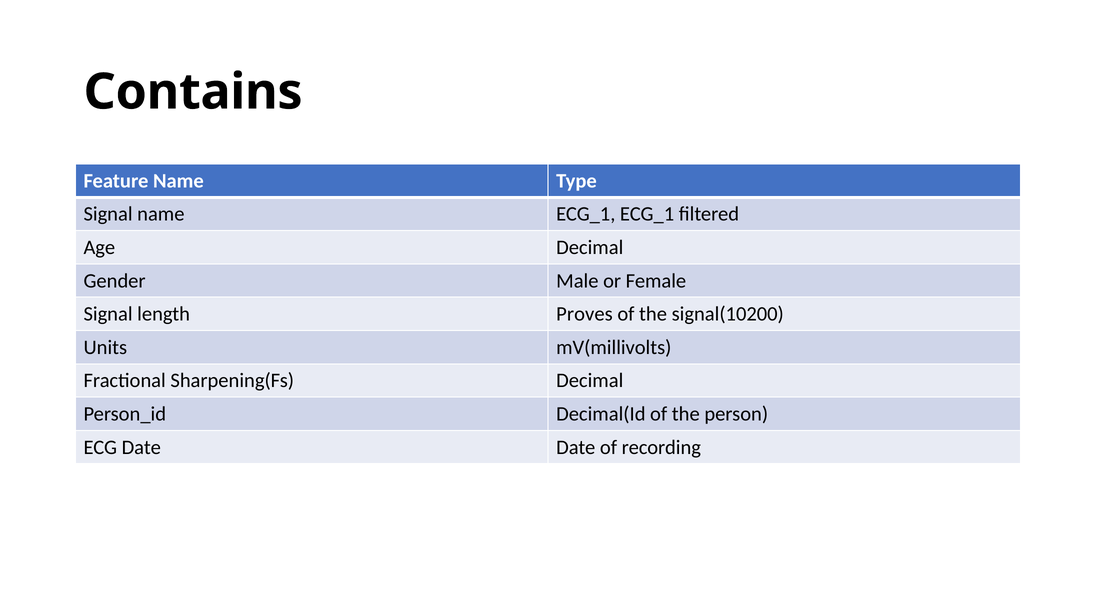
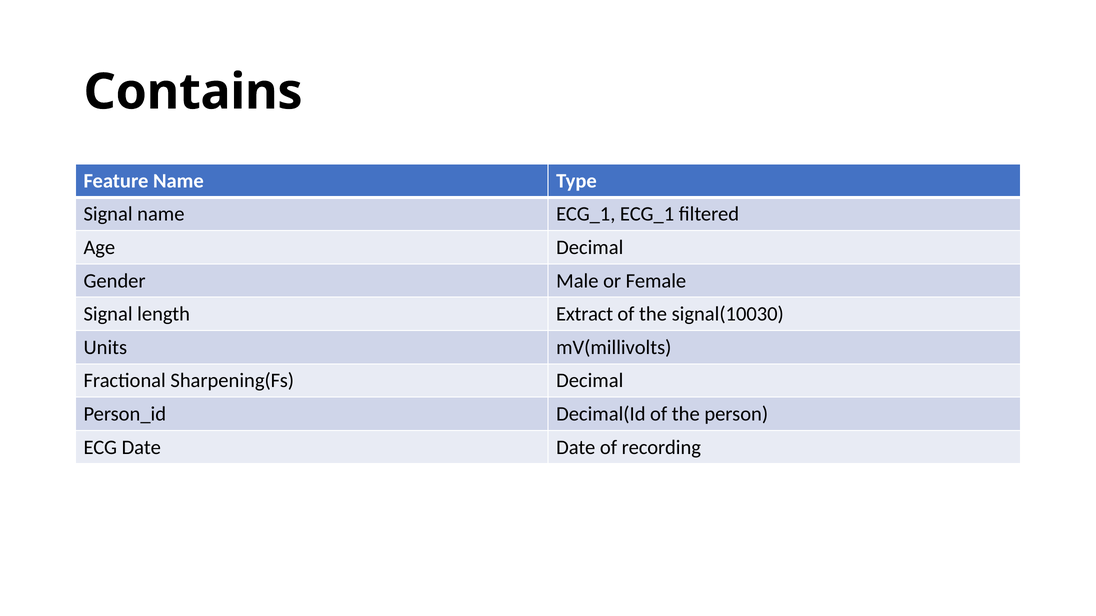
Proves: Proves -> Extract
signal(10200: signal(10200 -> signal(10030
